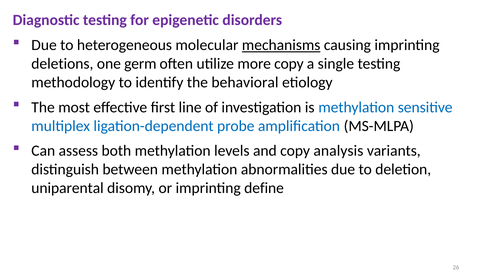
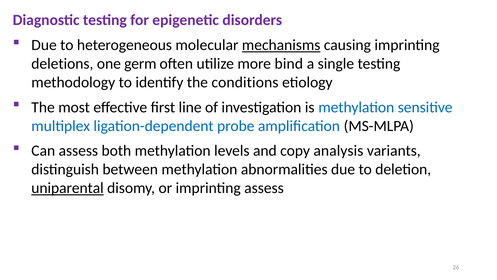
more copy: copy -> bind
behavioral: behavioral -> conditions
uniparental underline: none -> present
imprinting define: define -> assess
